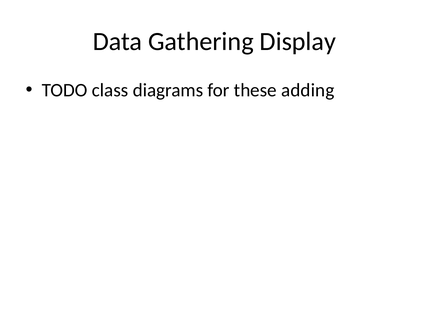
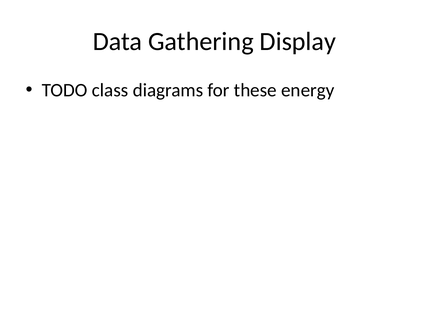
adding: adding -> energy
